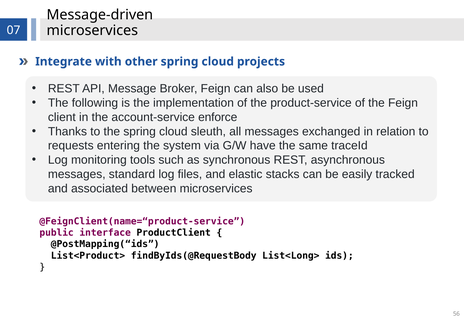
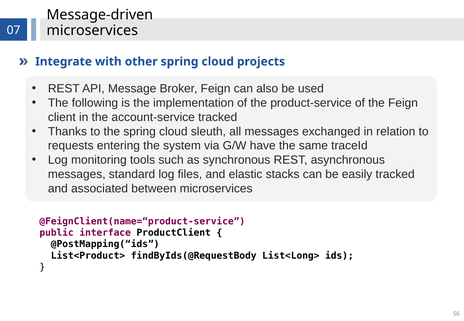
account-service enforce: enforce -> tracked
